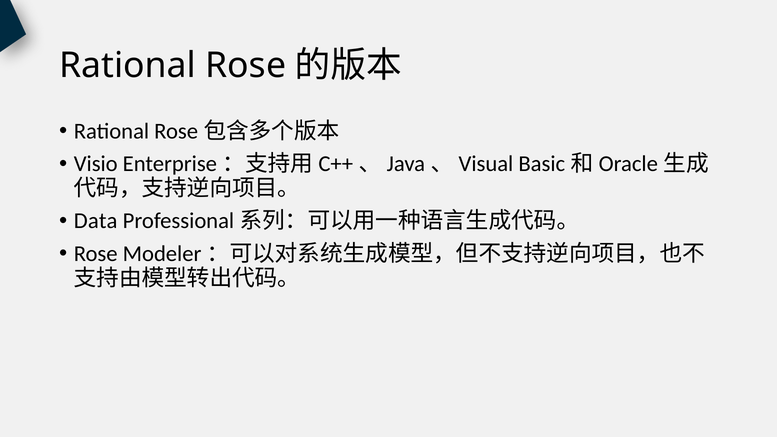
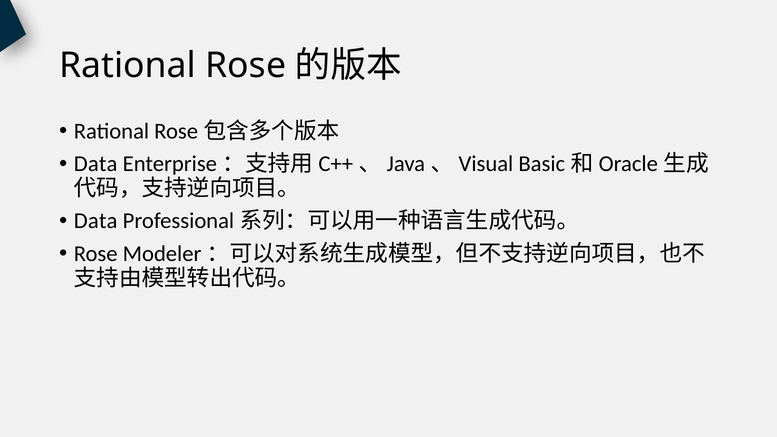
Visio at (96, 164): Visio -> Data
